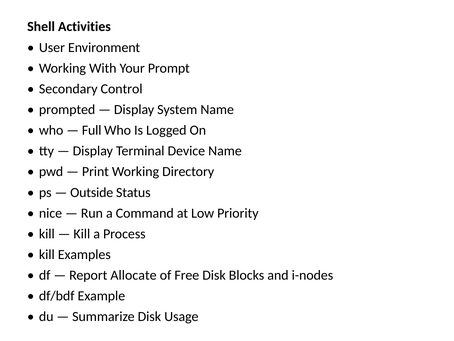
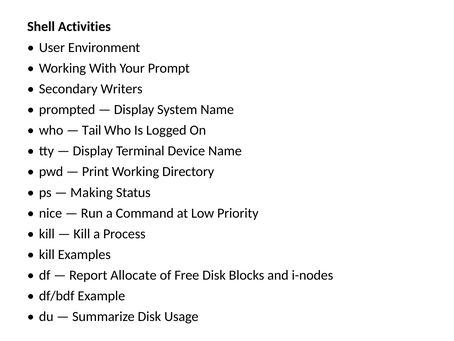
Control: Control -> Writers
Full: Full -> Tail
Outside: Outside -> Making
